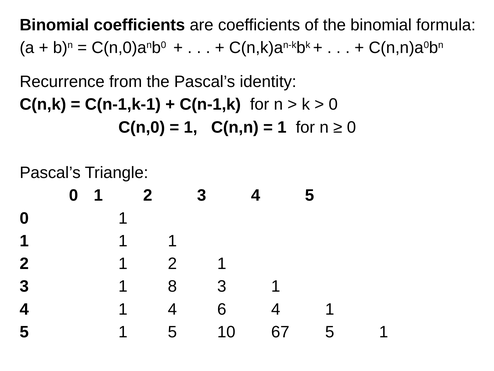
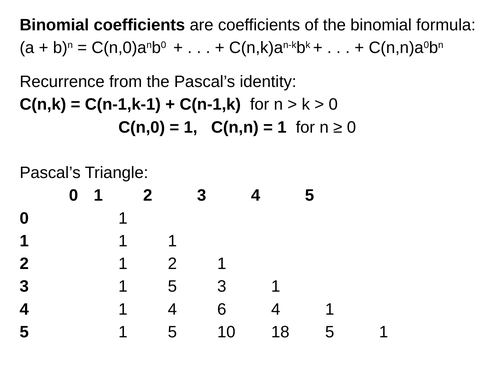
3 1 8: 8 -> 5
67: 67 -> 18
